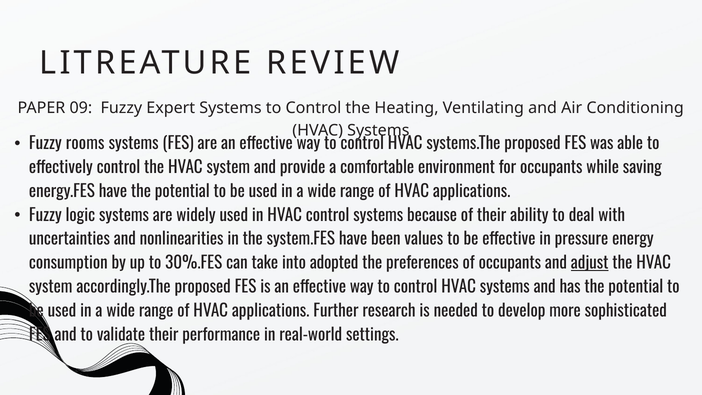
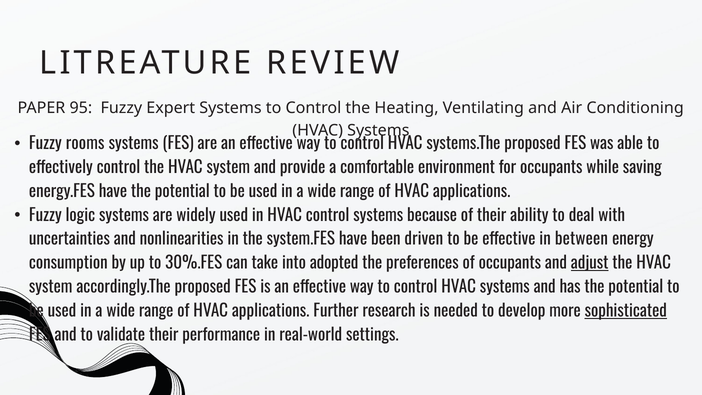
09: 09 -> 95
values: values -> driven
pressure: pressure -> between
sophisticated underline: none -> present
